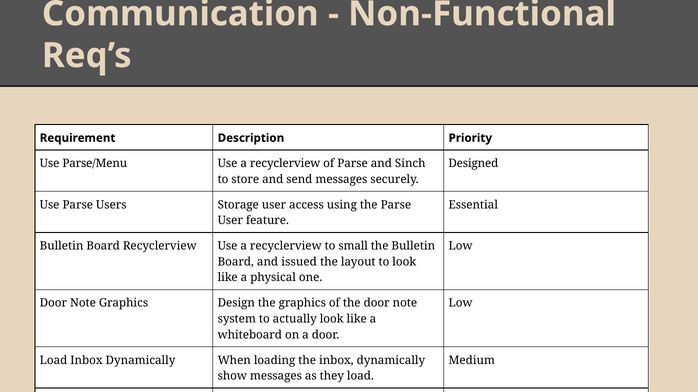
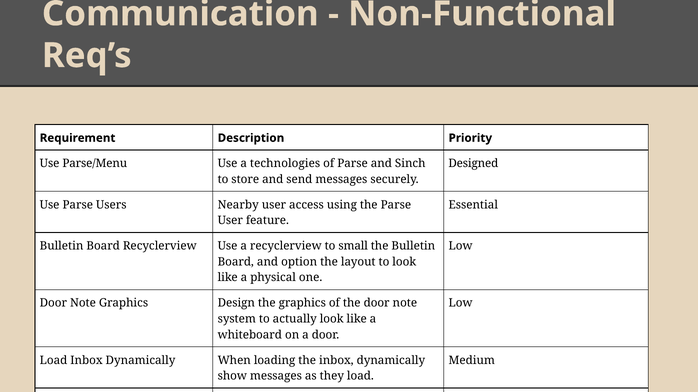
recyclerview at (285, 164): recyclerview -> technologies
Users Storage: Storage -> Nearby
issued: issued -> option
